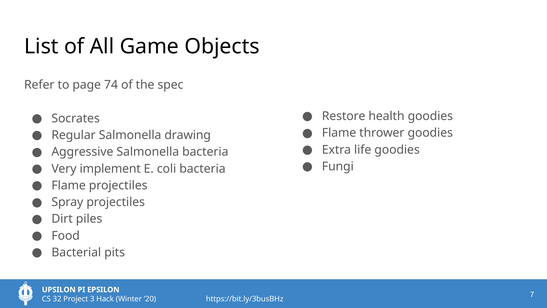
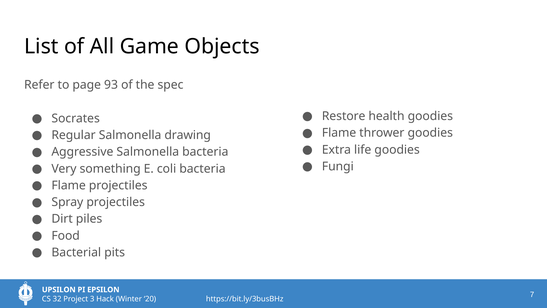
74: 74 -> 93
implement: implement -> something
